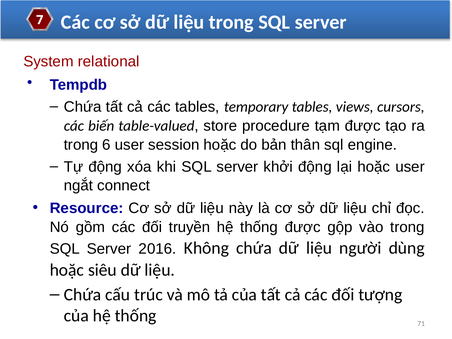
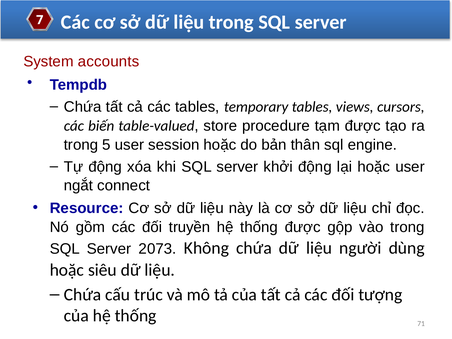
relational: relational -> accounts
6: 6 -> 5
2016: 2016 -> 2073
